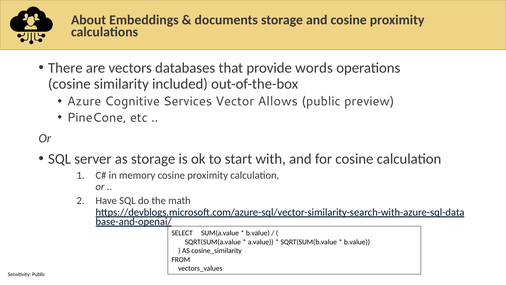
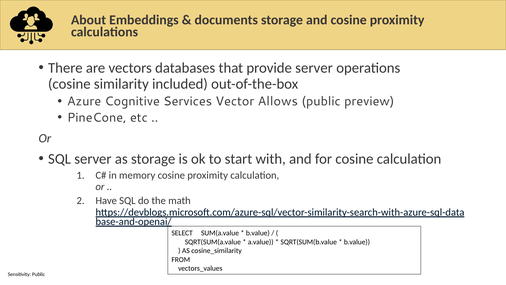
provide words: words -> server
